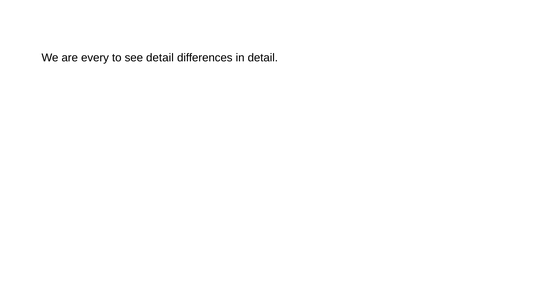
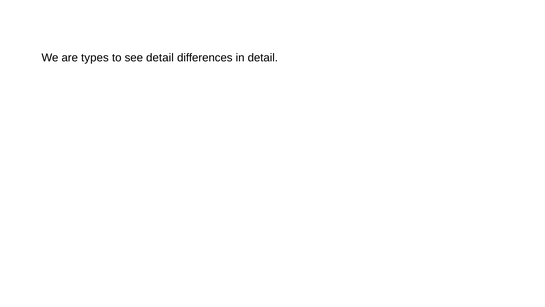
every: every -> types
